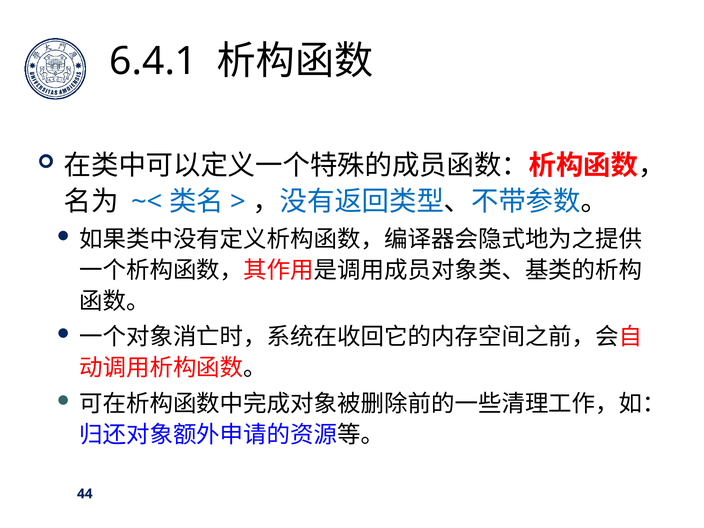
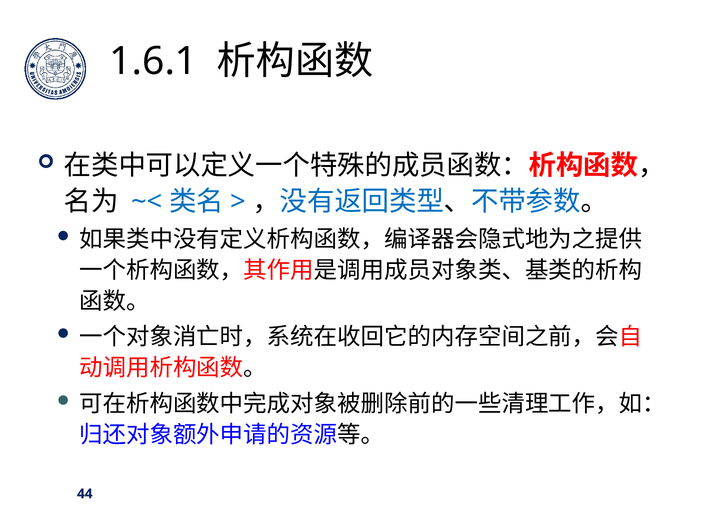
6.4.1: 6.4.1 -> 1.6.1
